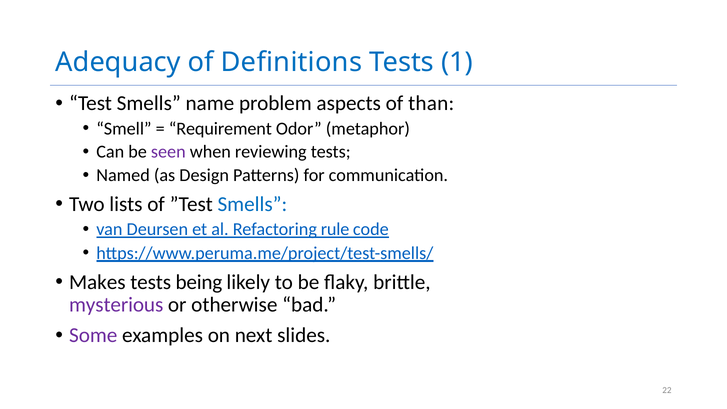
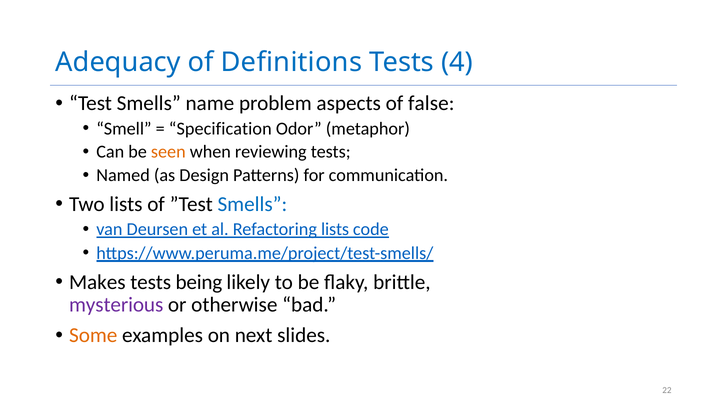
1: 1 -> 4
than: than -> false
Requirement: Requirement -> Specification
seen colour: purple -> orange
Refactoring rule: rule -> lists
Some colour: purple -> orange
